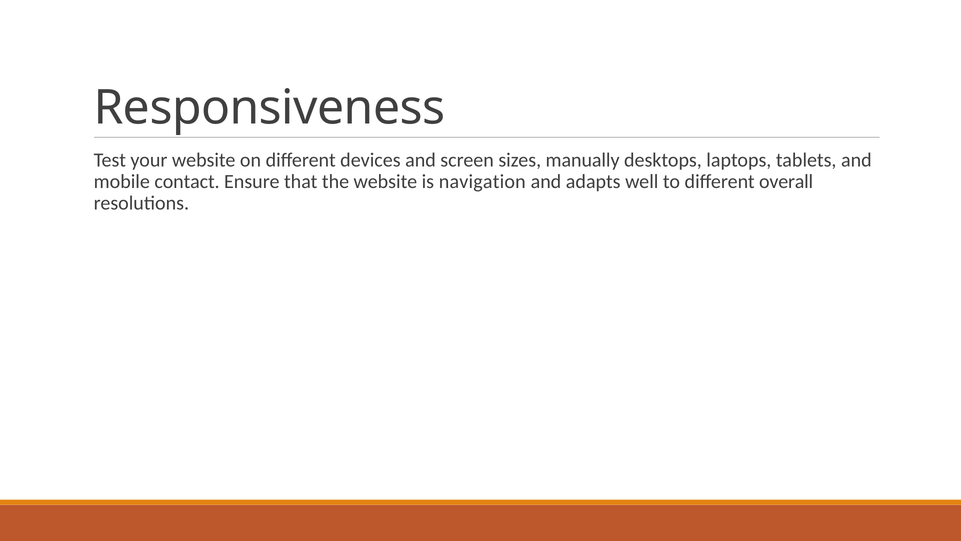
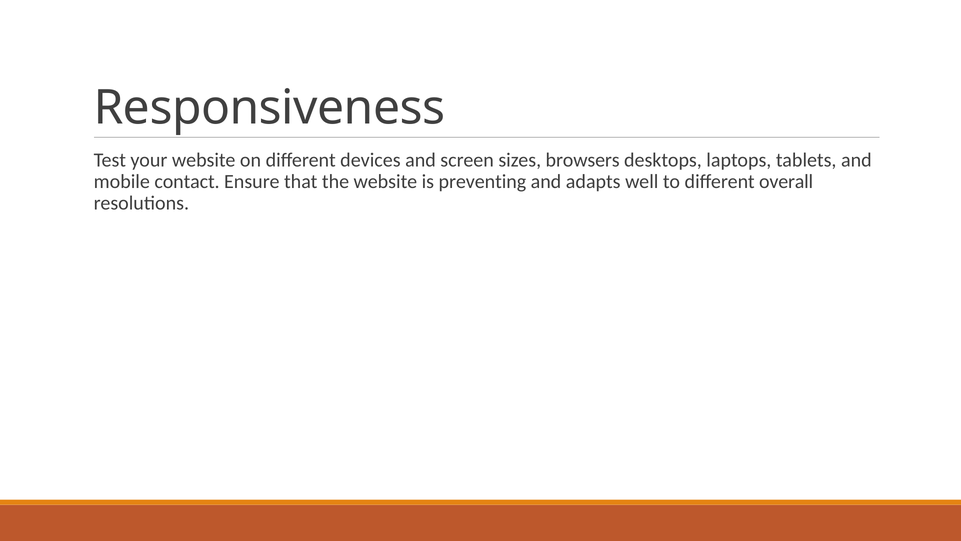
manually: manually -> browsers
navigation: navigation -> preventing
